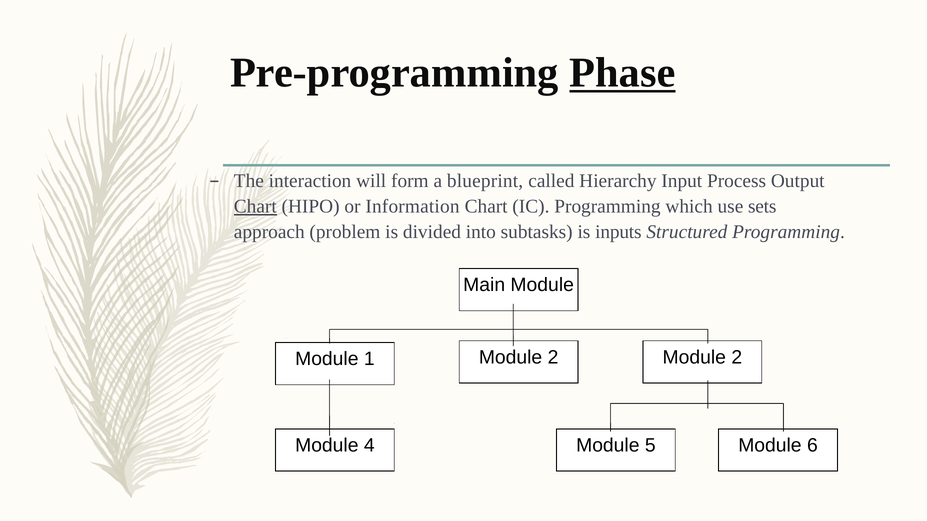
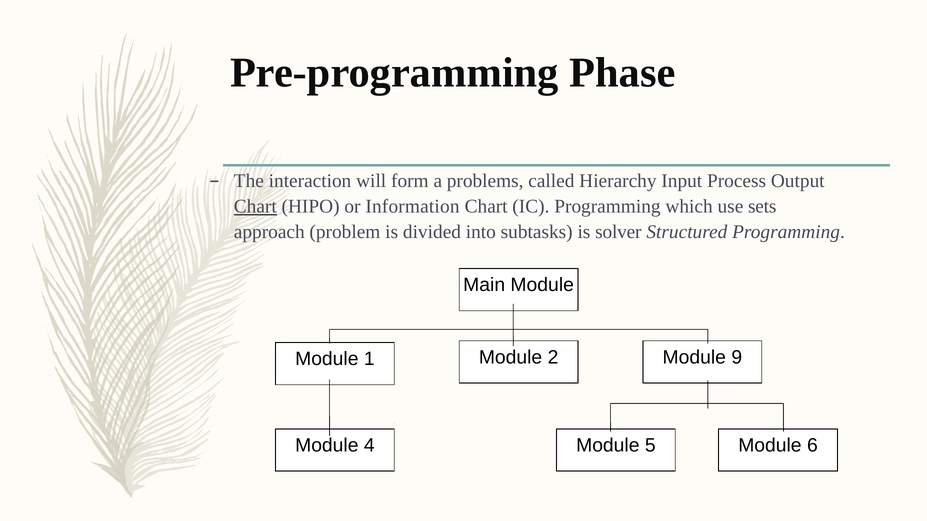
Phase underline: present -> none
blueprint: blueprint -> problems
inputs: inputs -> solver
2 at (737, 358): 2 -> 9
